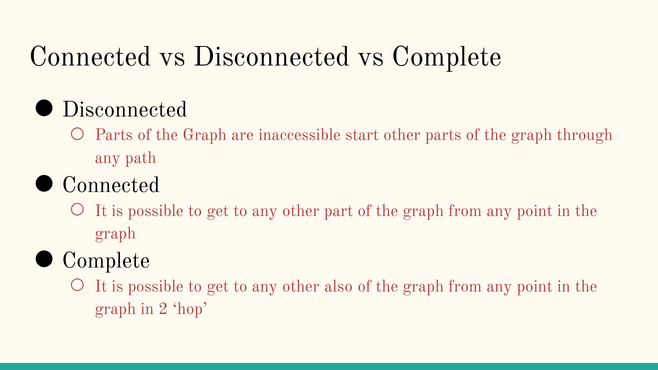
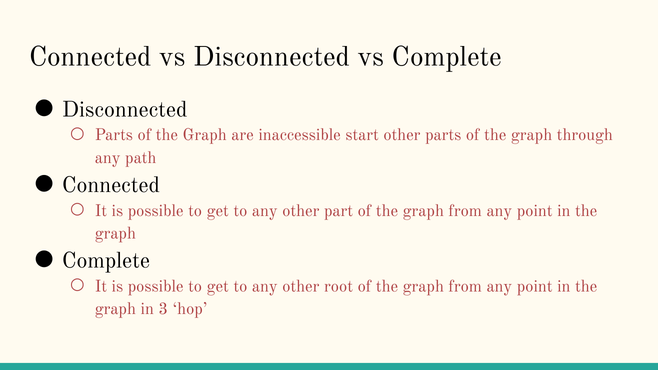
also: also -> root
2: 2 -> 3
